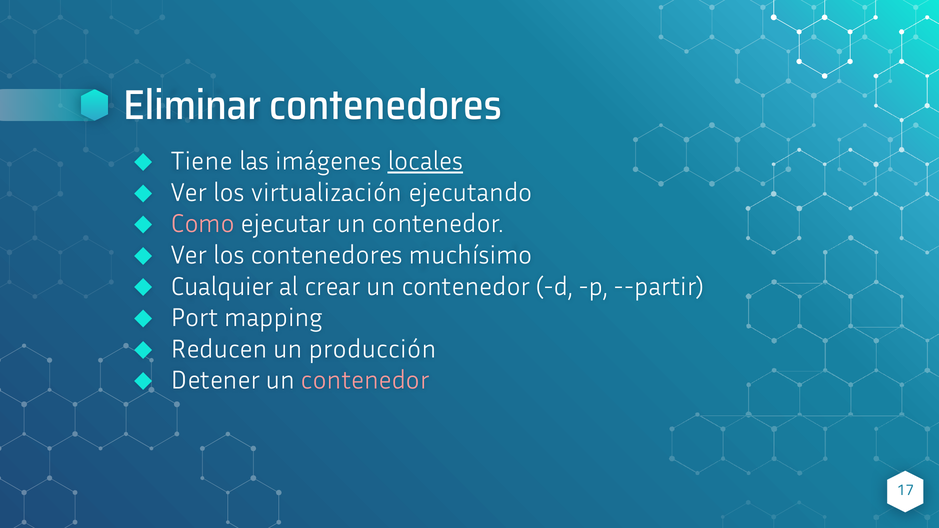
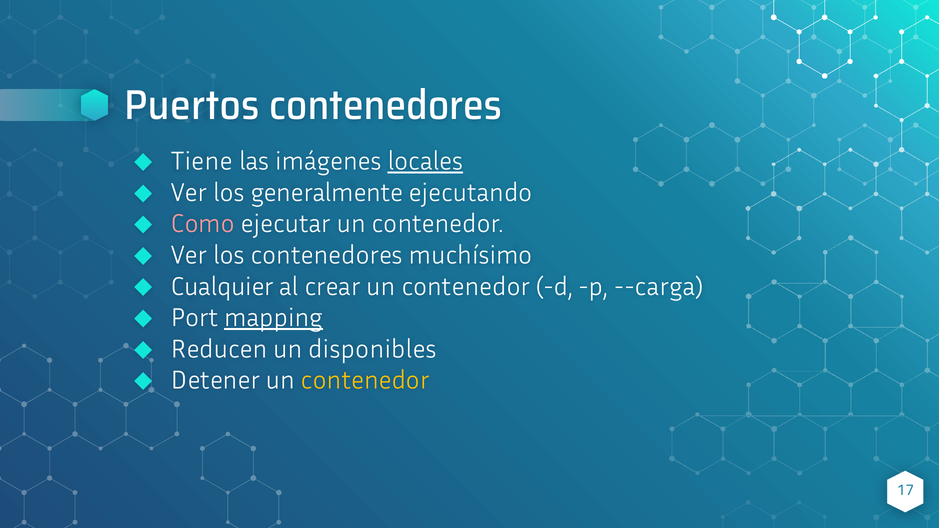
Eliminar: Eliminar -> Puertos
virtualización: virtualización -> generalmente
--partir: --partir -> --carga
mapping underline: none -> present
producción: producción -> disponibles
contenedor at (365, 381) colour: pink -> yellow
